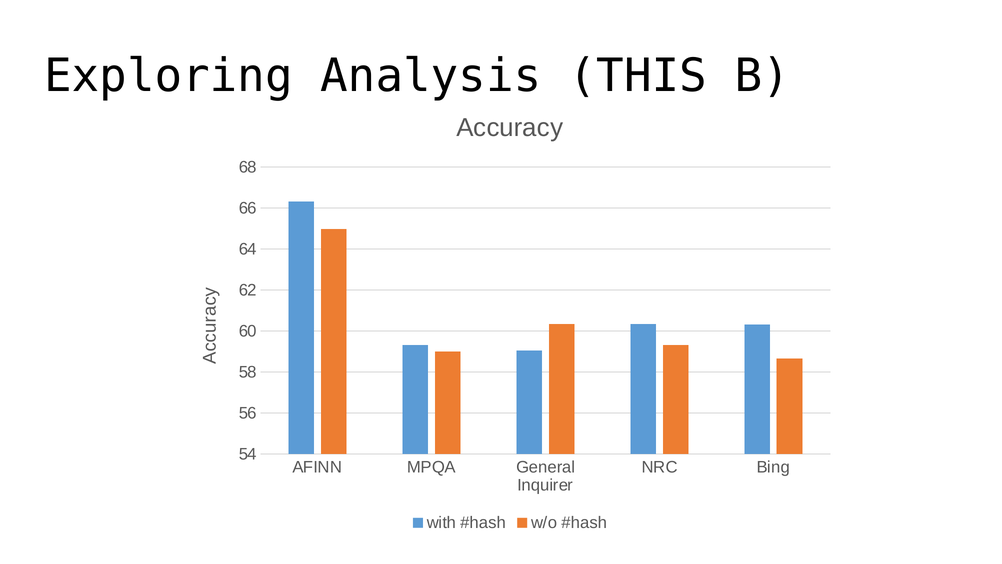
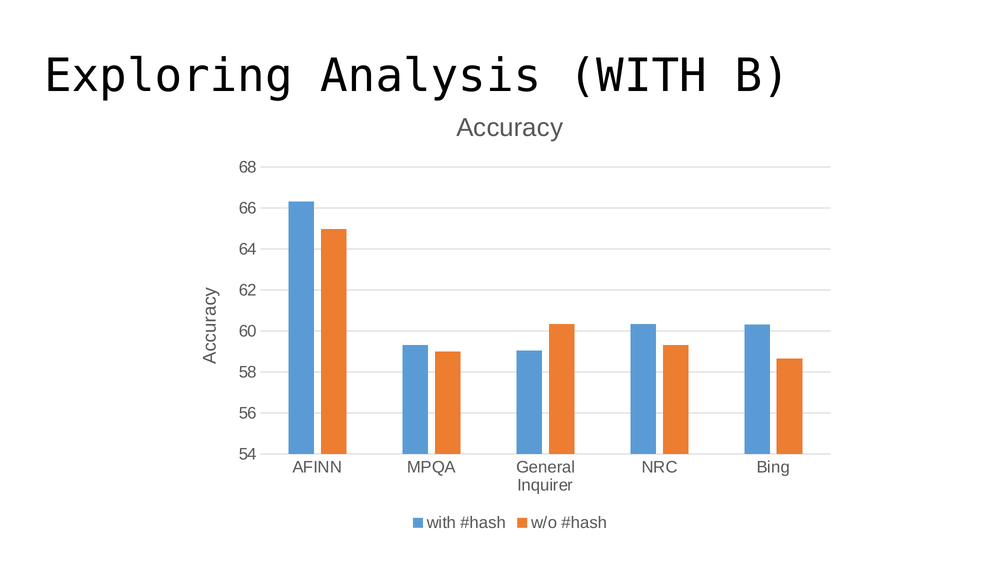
Analysis THIS: THIS -> WITH
